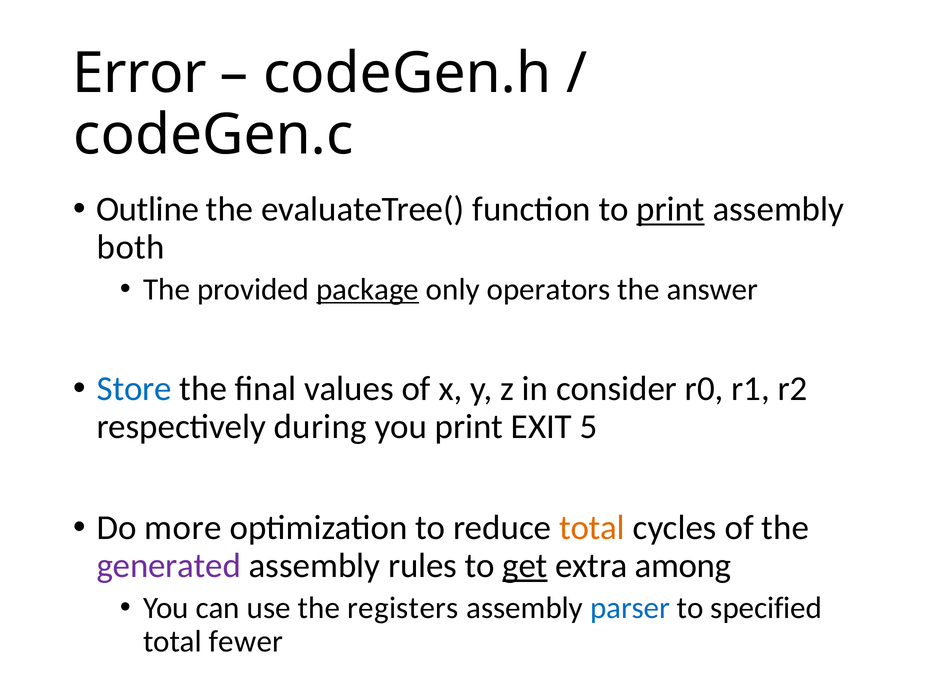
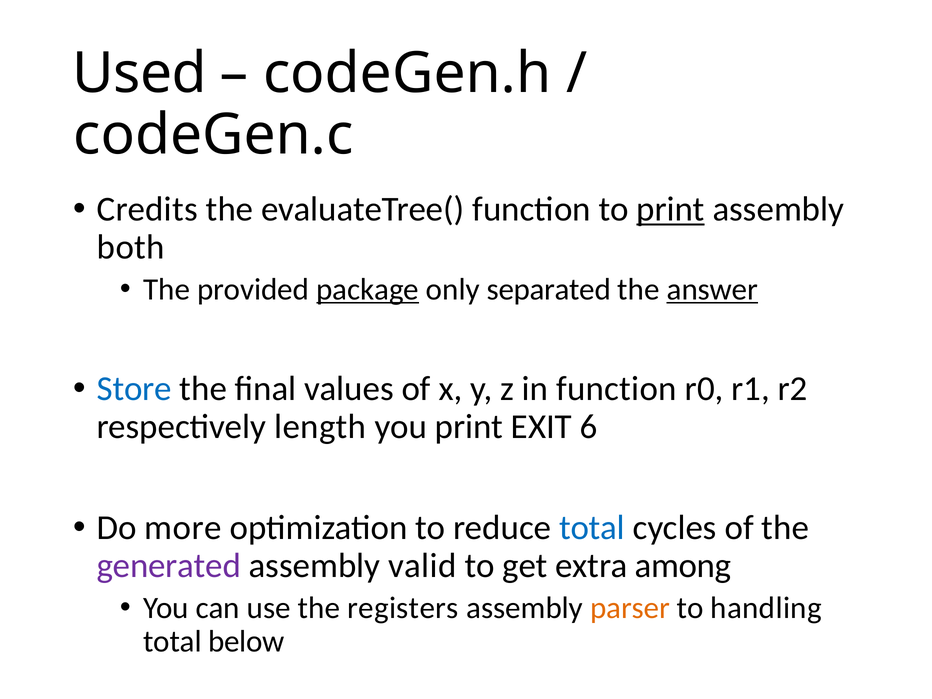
Error: Error -> Used
Outline: Outline -> Credits
operators: operators -> separated
answer underline: none -> present
in consider: consider -> function
during: during -> length
5: 5 -> 6
total at (592, 528) colour: orange -> blue
rules: rules -> valid
get underline: present -> none
parser colour: blue -> orange
specified: specified -> handling
fewer: fewer -> below
